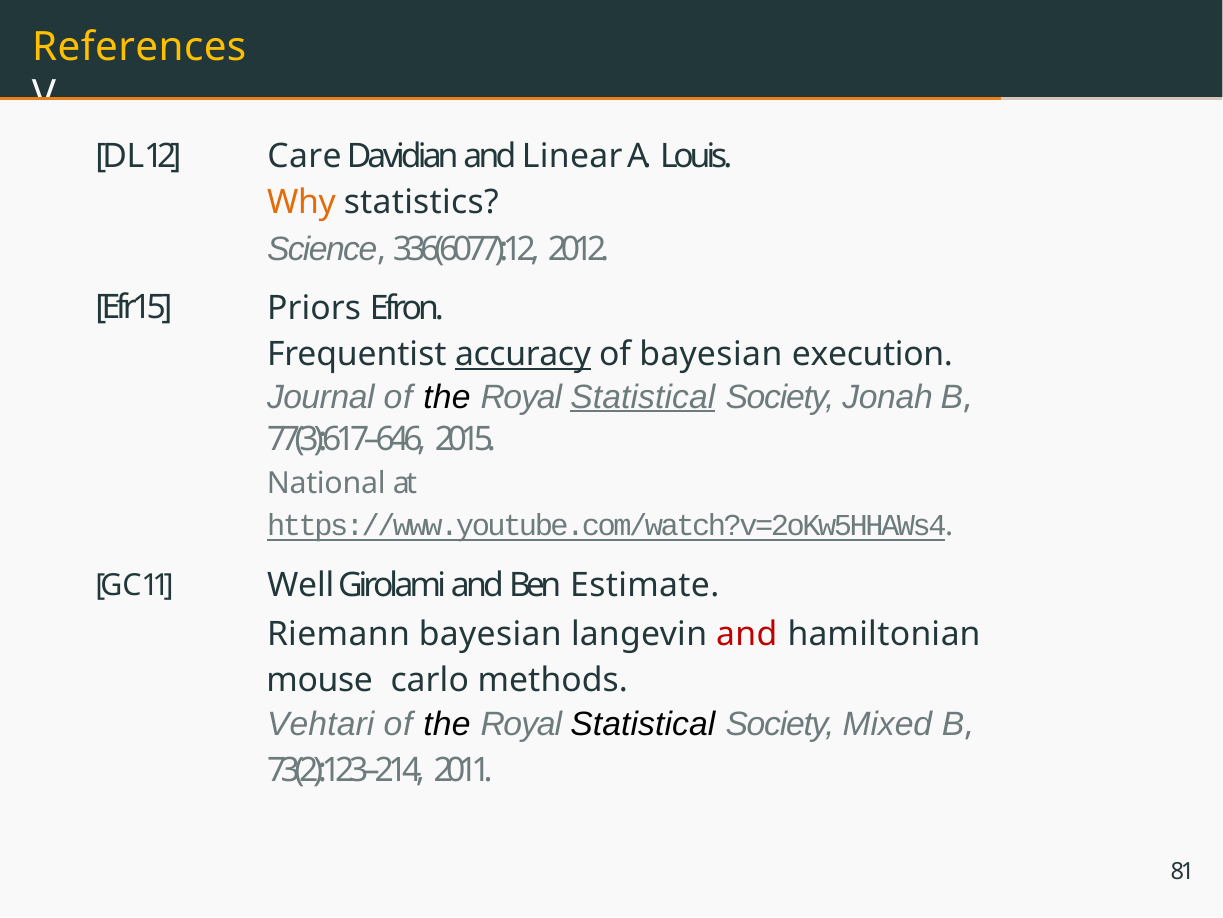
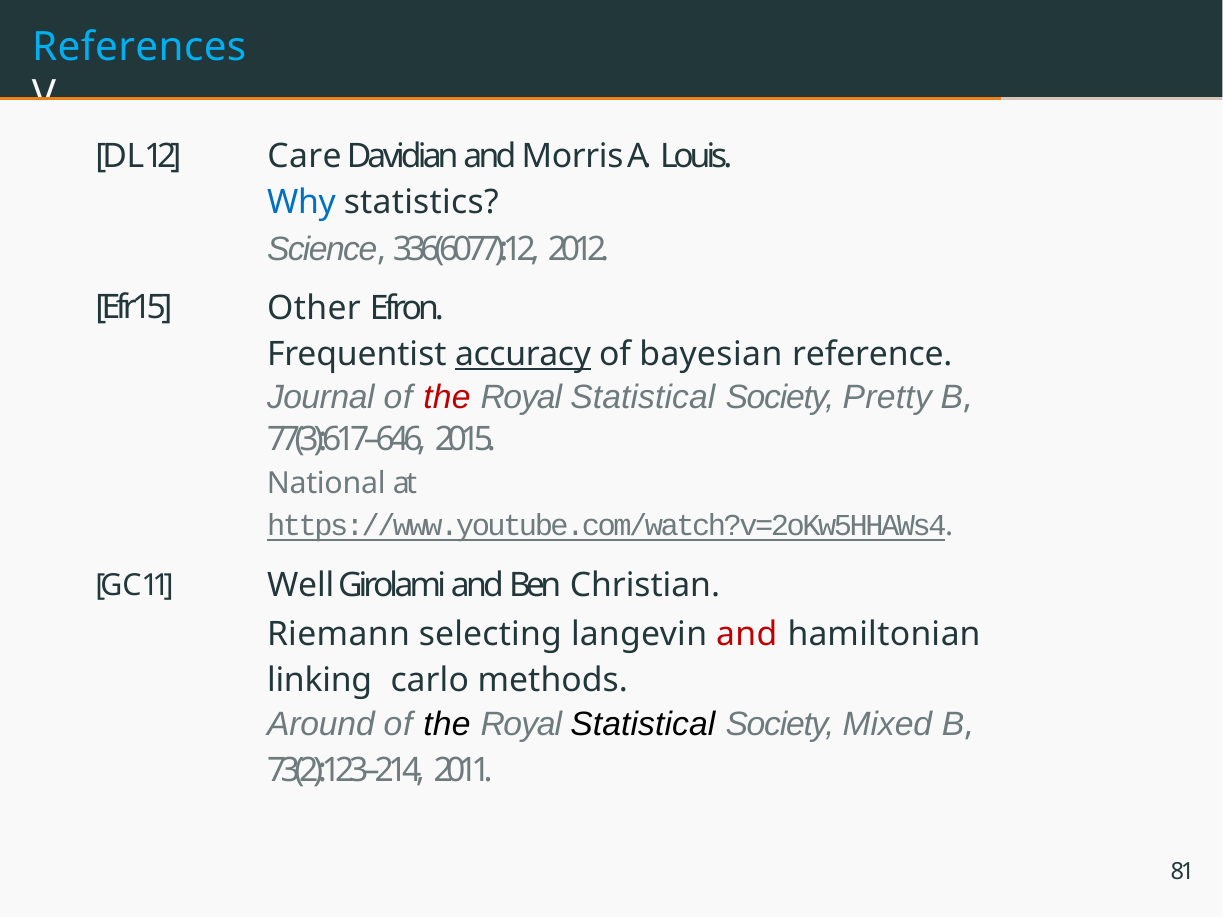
References colour: yellow -> light blue
Linear: Linear -> Morris
Why colour: orange -> blue
Priors: Priors -> Other
execution: execution -> reference
the at (447, 397) colour: black -> red
Statistical at (643, 397) underline: present -> none
Jonah: Jonah -> Pretty
Estimate: Estimate -> Christian
Riemann bayesian: bayesian -> selecting
mouse: mouse -> linking
Vehtari: Vehtari -> Around
